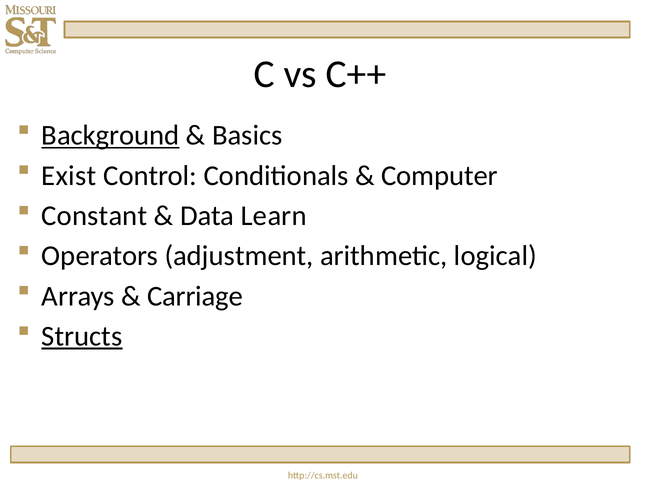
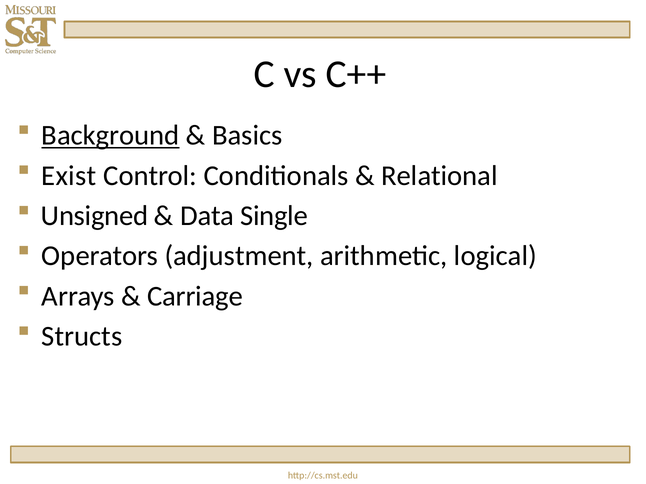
Computer: Computer -> Relational
Constant: Constant -> Unsigned
Learn: Learn -> Single
Structs underline: present -> none
